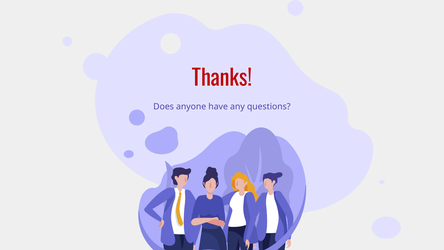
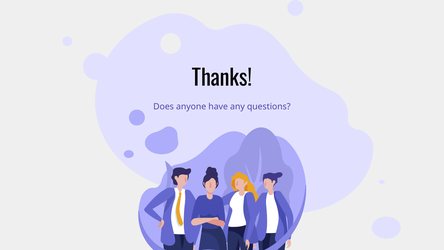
Thanks colour: red -> black
